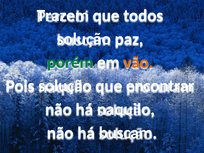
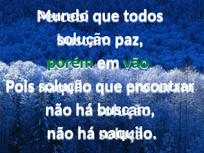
Trazem: Trazem -> Mundo
vão colour: orange -> green
naquilo: naquilo -> buscam
buscam: buscam -> naquilo
